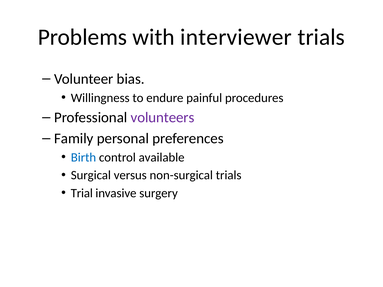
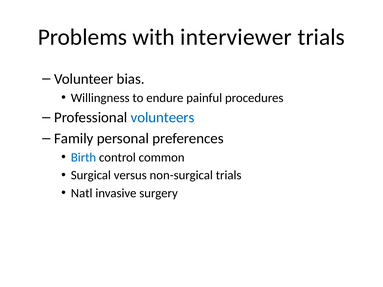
volunteers colour: purple -> blue
available: available -> common
Trial: Trial -> Natl
